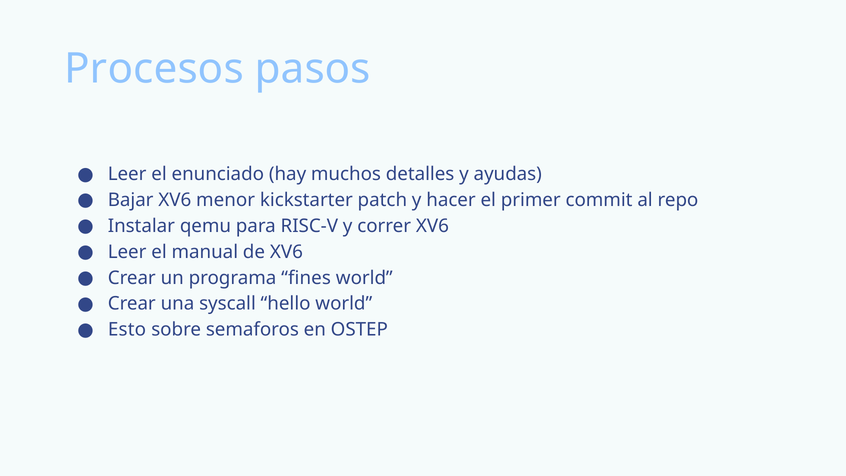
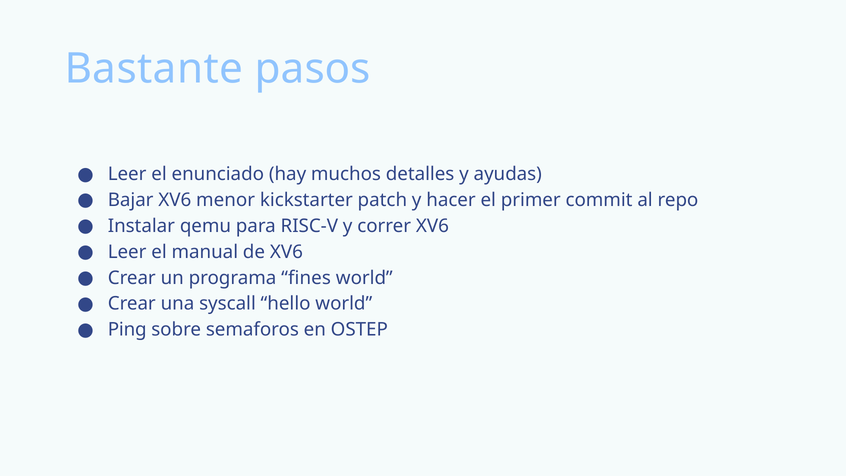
Procesos: Procesos -> Bastante
Esto: Esto -> Ping
